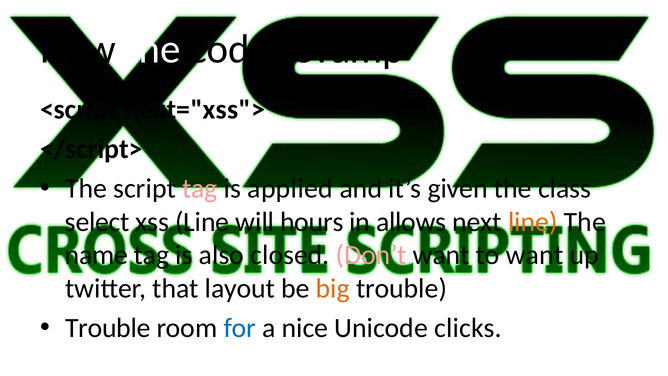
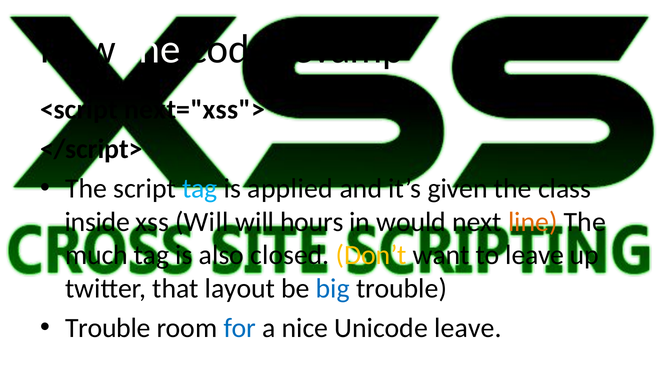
tag at (200, 188) colour: pink -> light blue
select: select -> inside
xss Line: Line -> Will
allows: allows -> would
name: name -> much
Don’t colour: pink -> yellow
to want: want -> leave
big colour: orange -> blue
Unicode clicks: clicks -> leave
